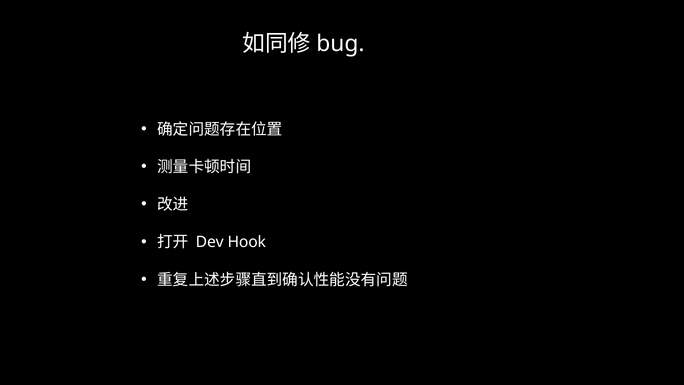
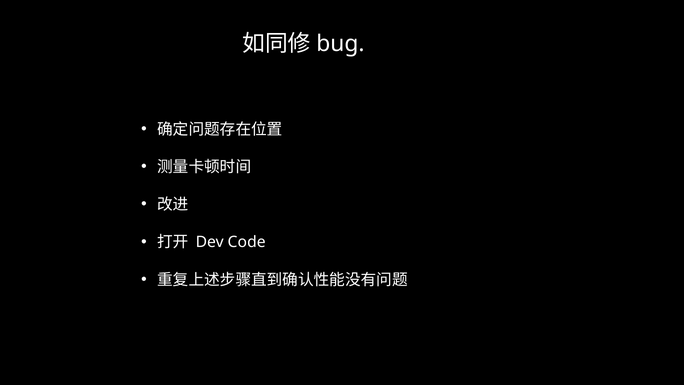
Hook: Hook -> Code
